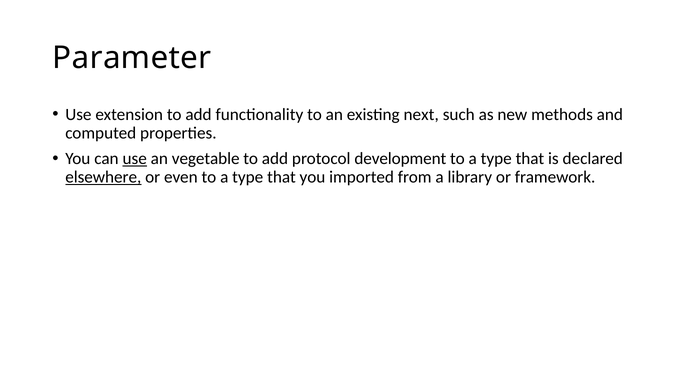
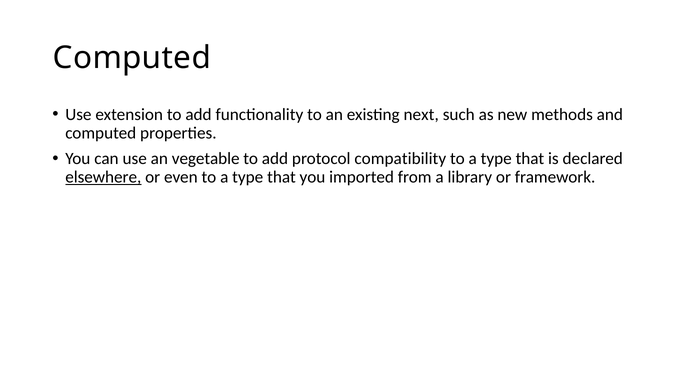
Parameter at (132, 58): Parameter -> Computed
use at (135, 159) underline: present -> none
development: development -> compatibility
